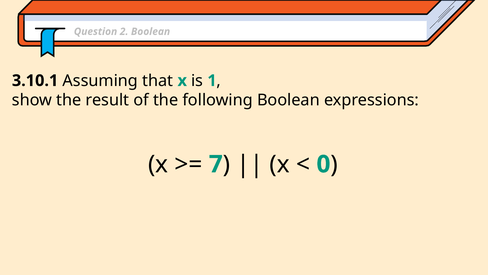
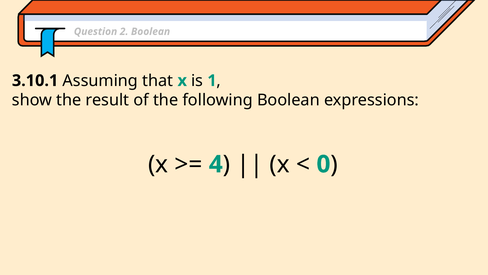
7: 7 -> 4
